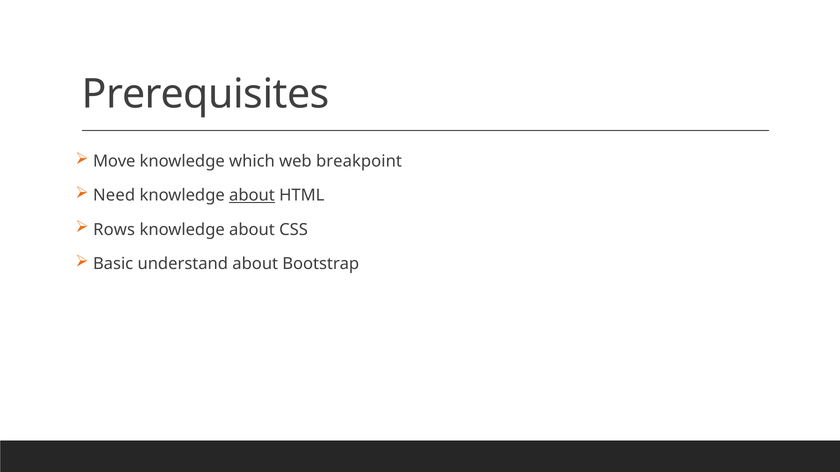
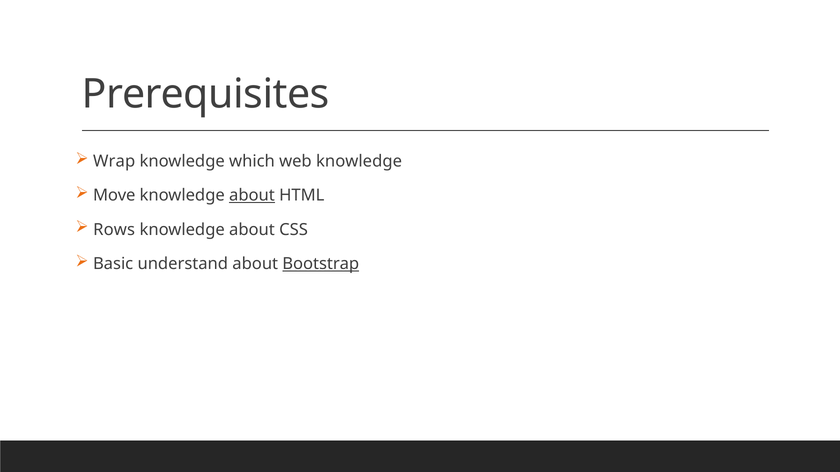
Move: Move -> Wrap
web breakpoint: breakpoint -> knowledge
Need: Need -> Move
Bootstrap underline: none -> present
